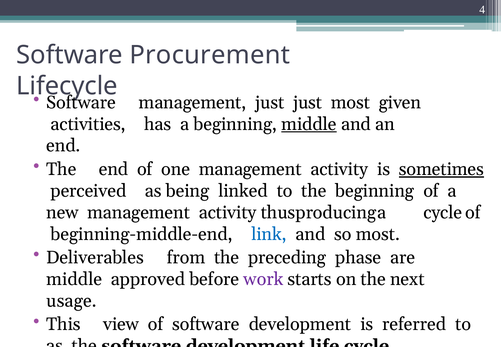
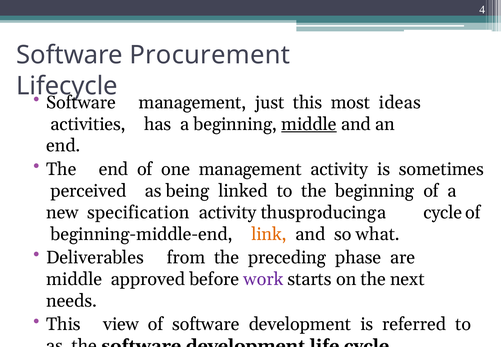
just just: just -> this
given: given -> ideas
sometimes underline: present -> none
new management: management -> specification
link colour: blue -> orange
so most: most -> what
usage: usage -> needs
